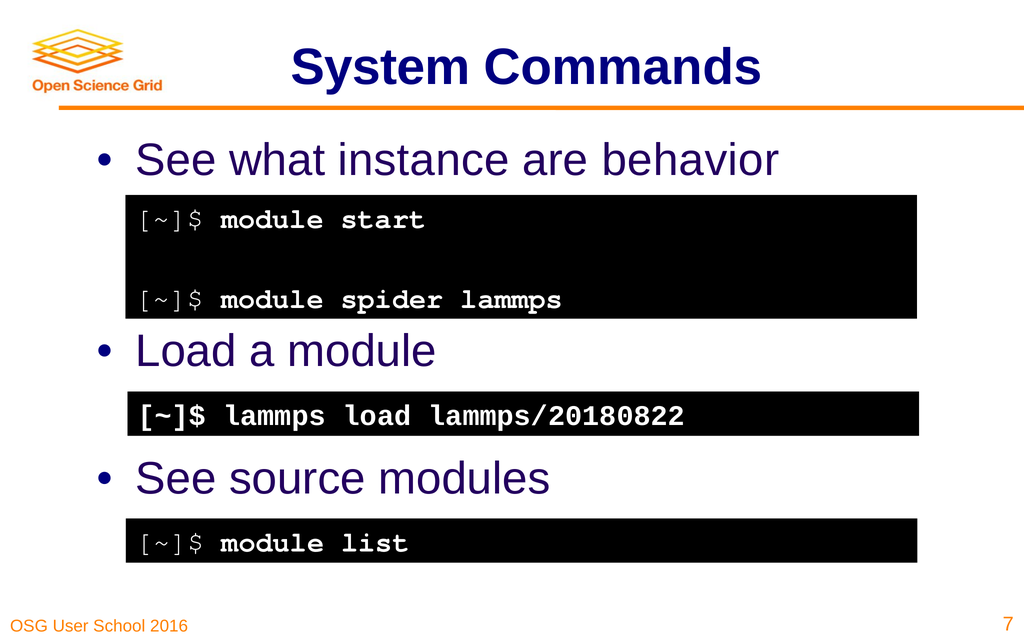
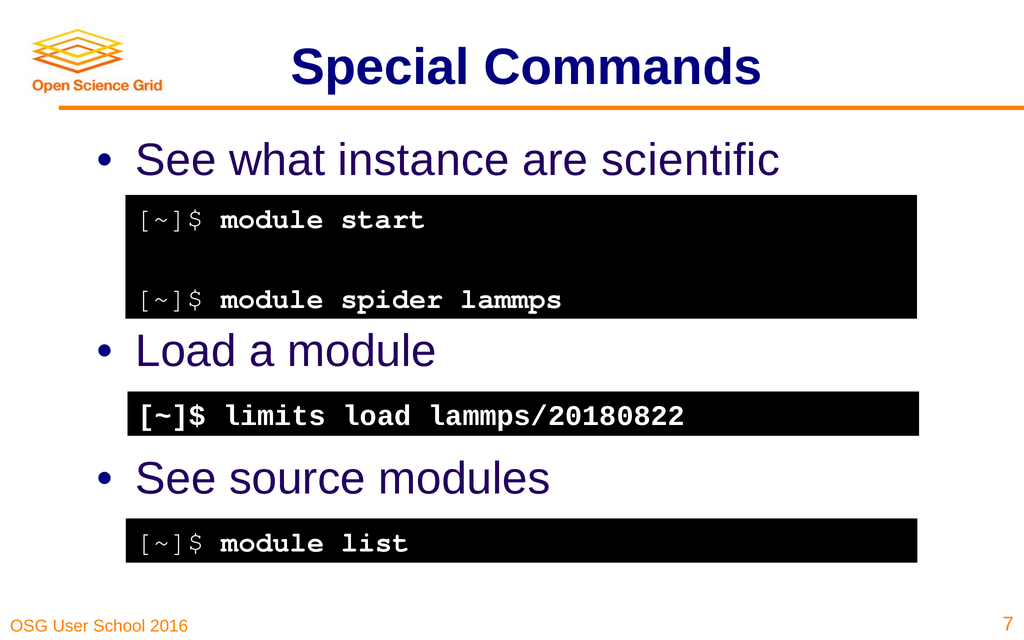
System: System -> Special
behavior: behavior -> scientific
lammps at (274, 416): lammps -> limits
